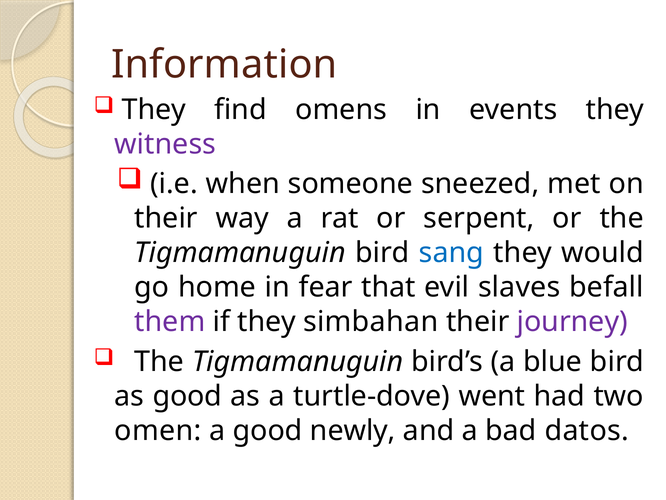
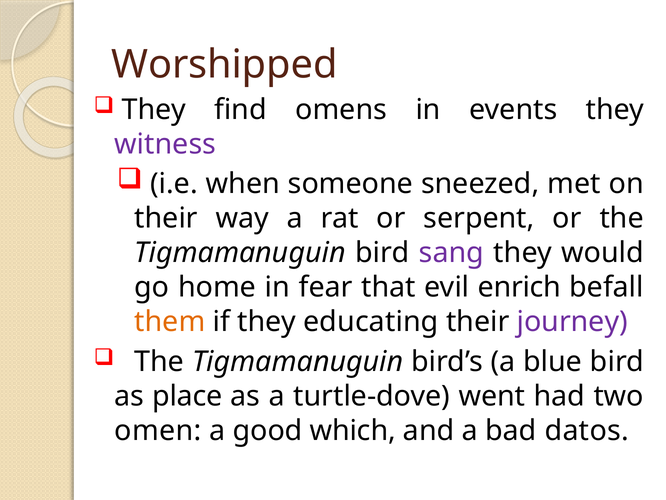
Information: Information -> Worshipped
sang colour: blue -> purple
slaves: slaves -> enrich
them colour: purple -> orange
simbahan: simbahan -> educating
as good: good -> place
newly: newly -> which
